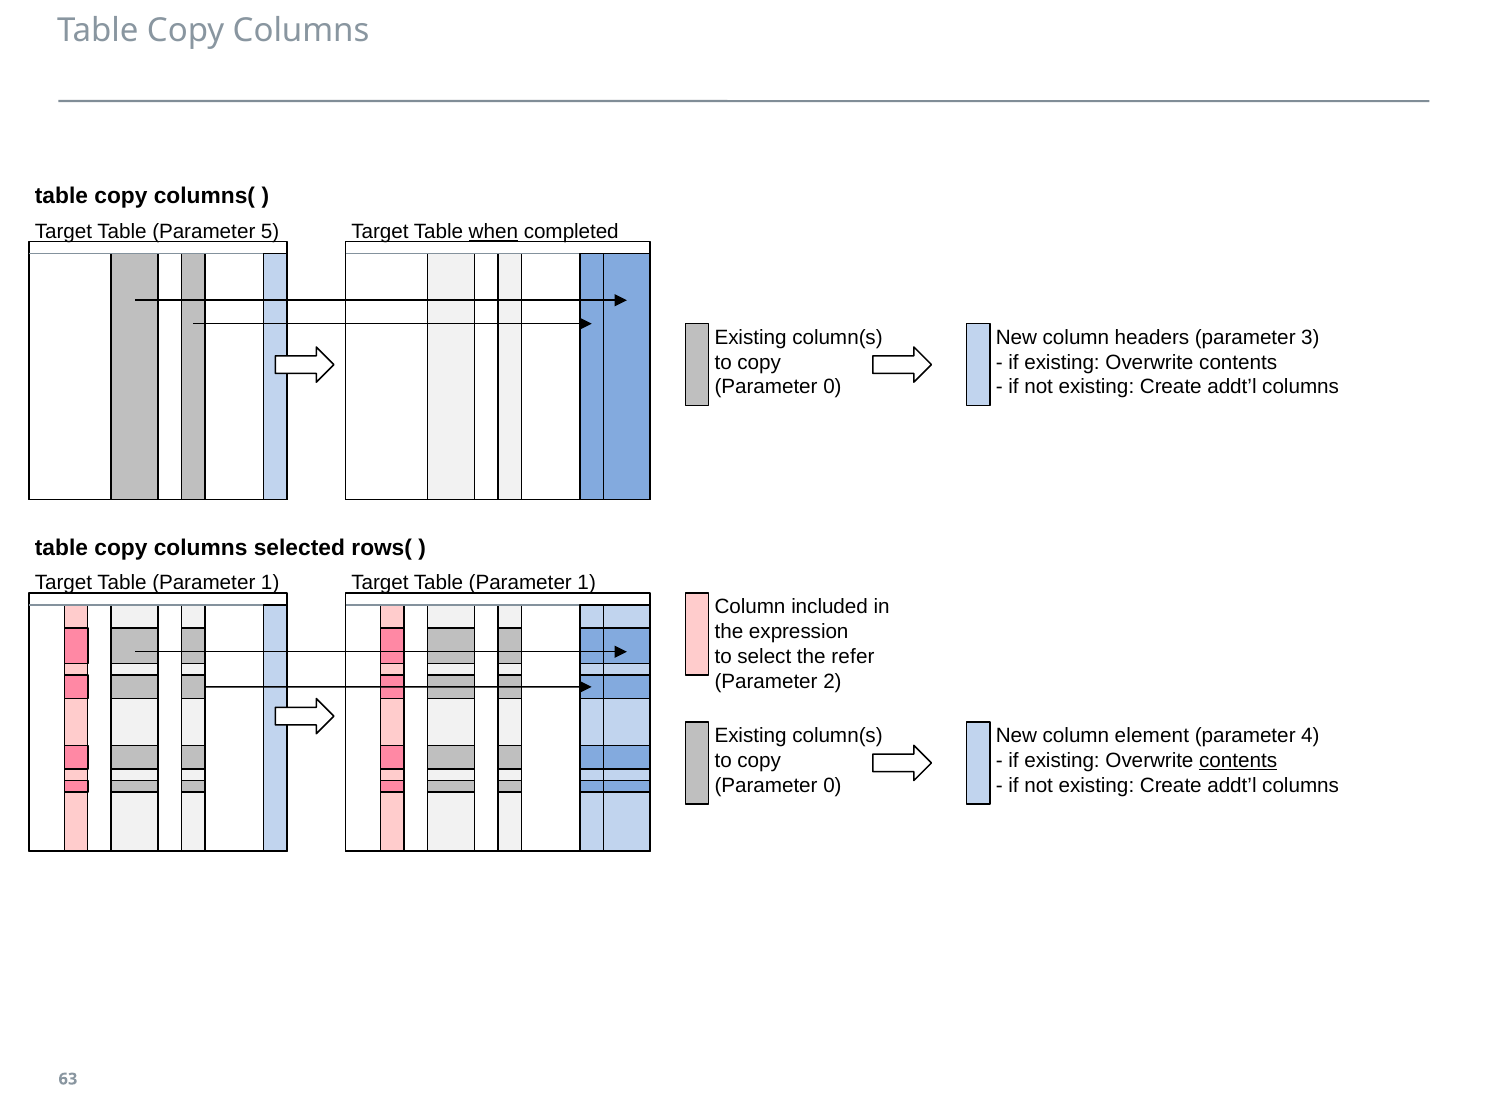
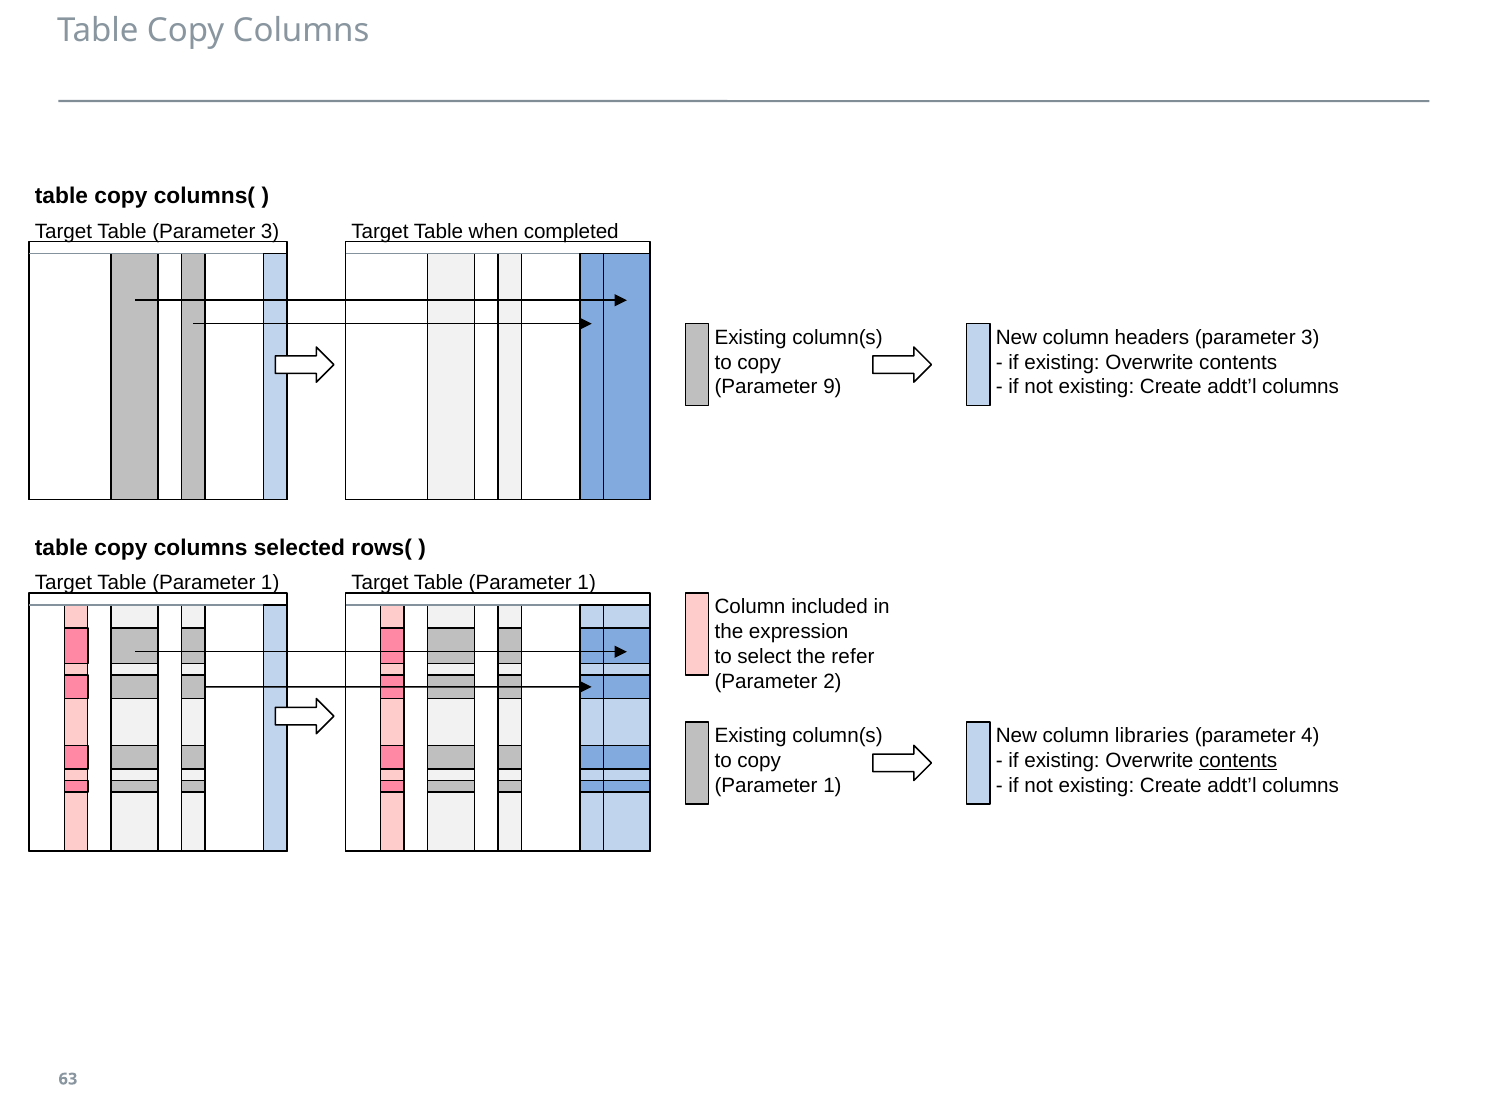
Table Parameter 5: 5 -> 3
when underline: present -> none
0 at (832, 387): 0 -> 9
element: element -> libraries
0 at (832, 786): 0 -> 1
